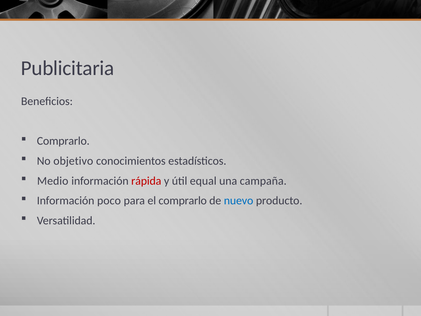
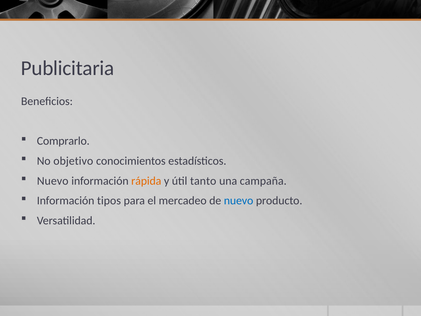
Medio at (53, 181): Medio -> Nuevo
rápida colour: red -> orange
equal: equal -> tanto
poco: poco -> tipos
el comprarlo: comprarlo -> mercadeo
